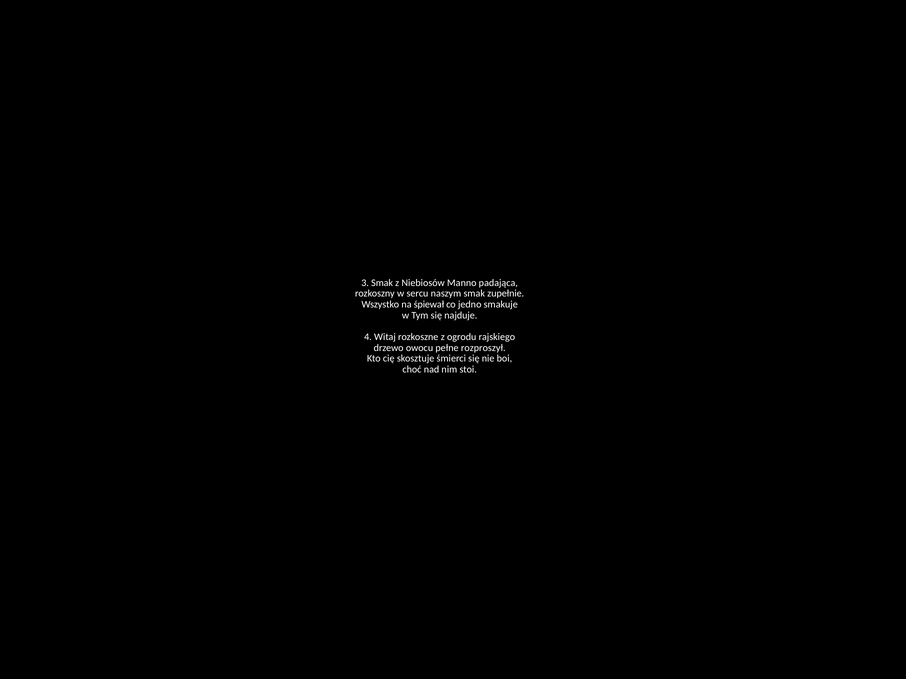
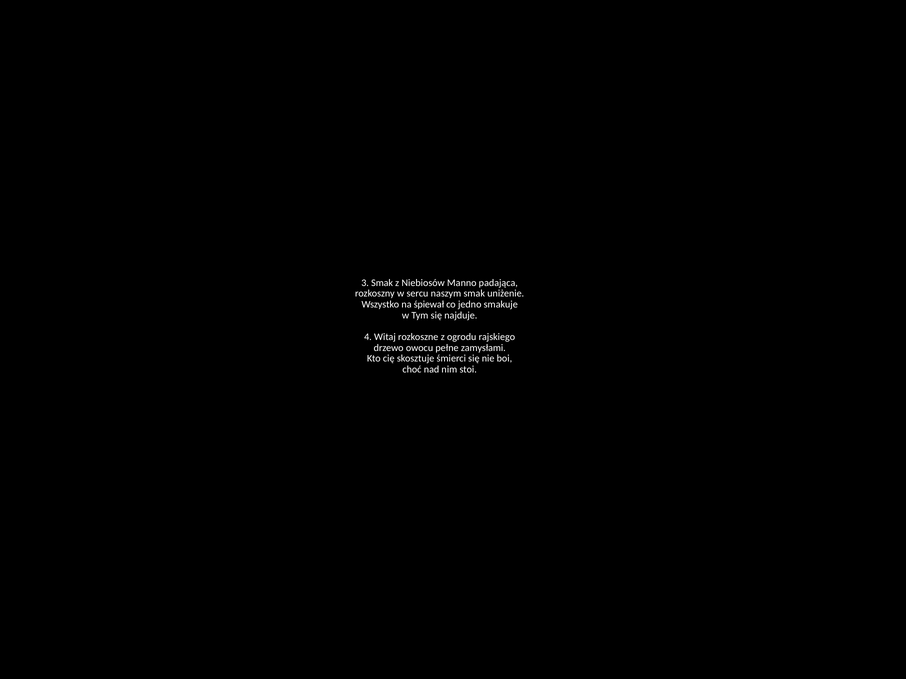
zupełnie: zupełnie -> uniżenie
rozproszył: rozproszył -> zamysłami
